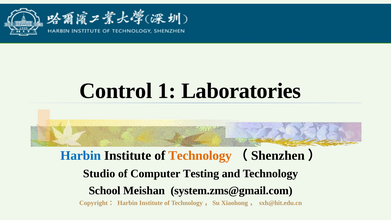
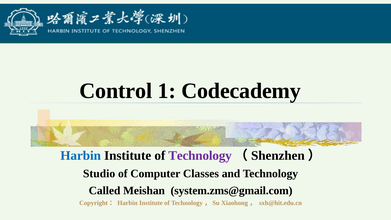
Laboratories: Laboratories -> Codecademy
Technology at (200, 156) colour: orange -> purple
Testing: Testing -> Classes
School: School -> Called
